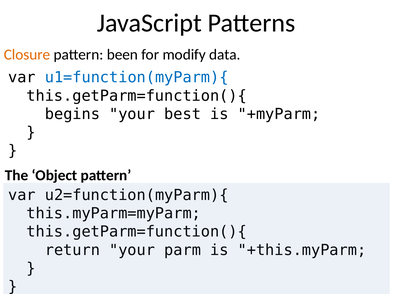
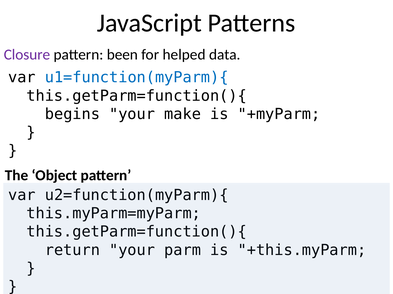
Closure colour: orange -> purple
modify: modify -> helped
best: best -> make
